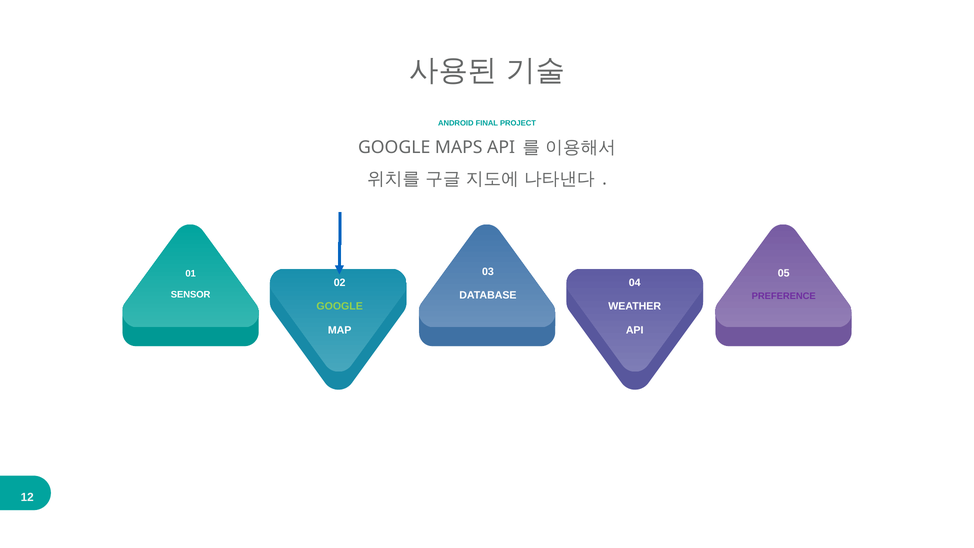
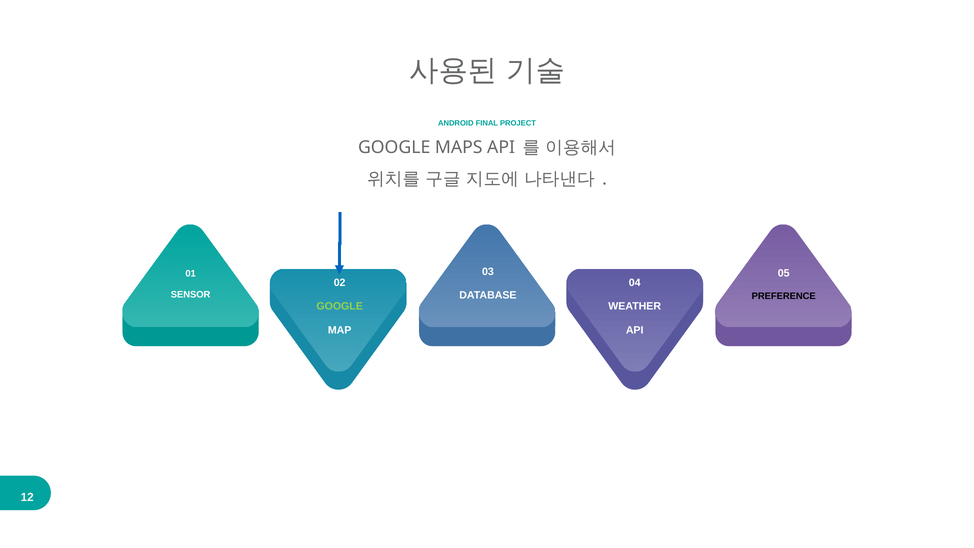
PREFERENCE colour: purple -> black
